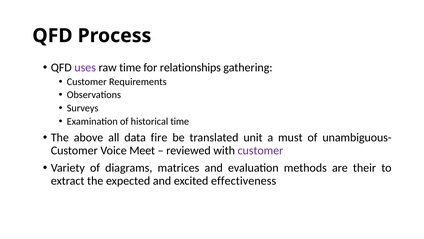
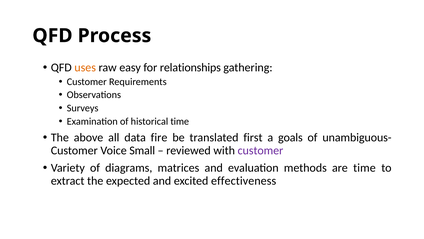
uses colour: purple -> orange
raw time: time -> easy
unit: unit -> first
must: must -> goals
Meet: Meet -> Small
are their: their -> time
